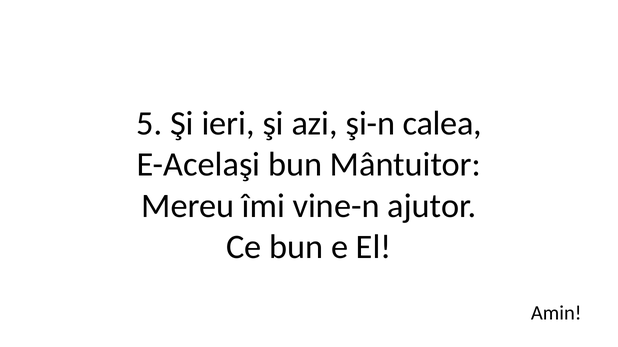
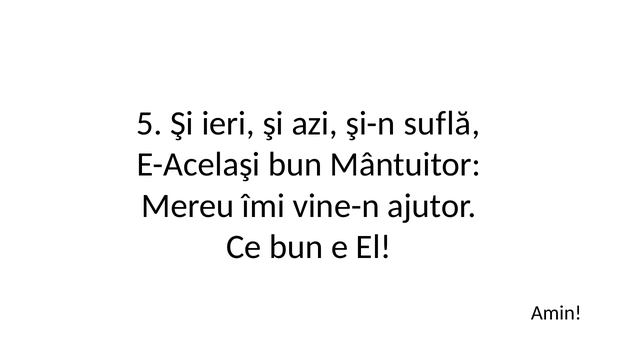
calea: calea -> suflă
